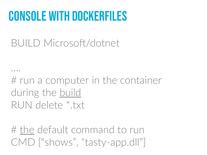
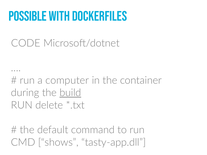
Console: Console -> Possible
BUILD at (26, 43): BUILD -> CODE
the at (27, 130) underline: present -> none
